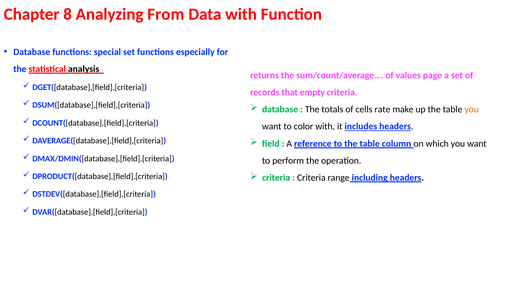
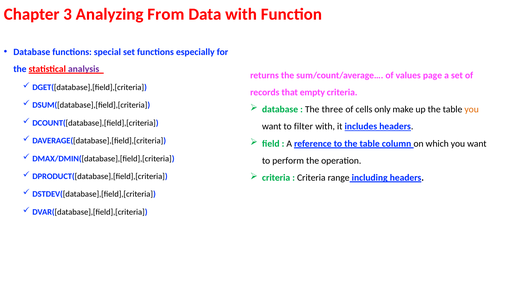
8: 8 -> 3
analysis colour: black -> purple
totals: totals -> three
rate: rate -> only
color: color -> filter
